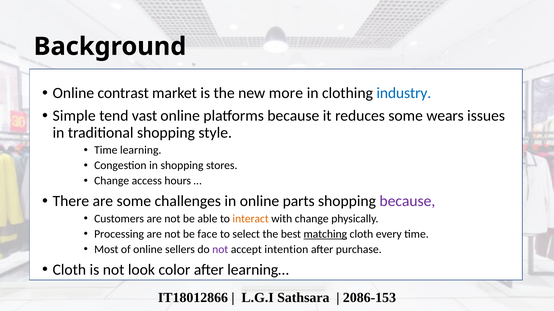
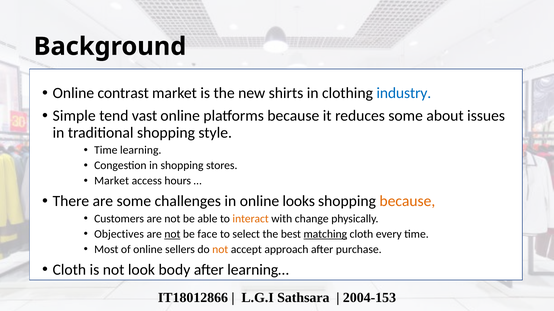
more: more -> shirts
wears: wears -> about
Change at (112, 181): Change -> Market
parts: parts -> looks
because at (407, 201) colour: purple -> orange
Processing: Processing -> Objectives
not at (172, 234) underline: none -> present
not at (220, 250) colour: purple -> orange
intention: intention -> approach
color: color -> body
2086-153: 2086-153 -> 2004-153
